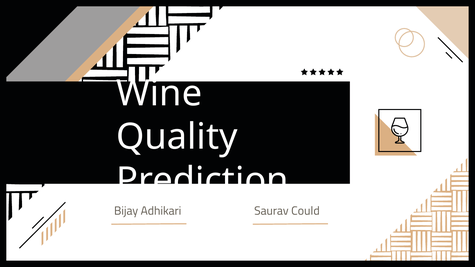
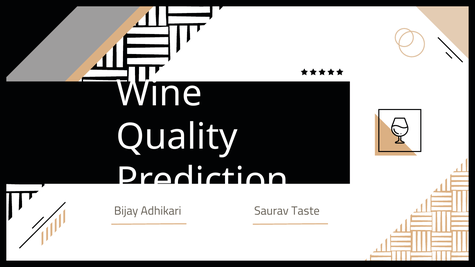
Could: Could -> Taste
